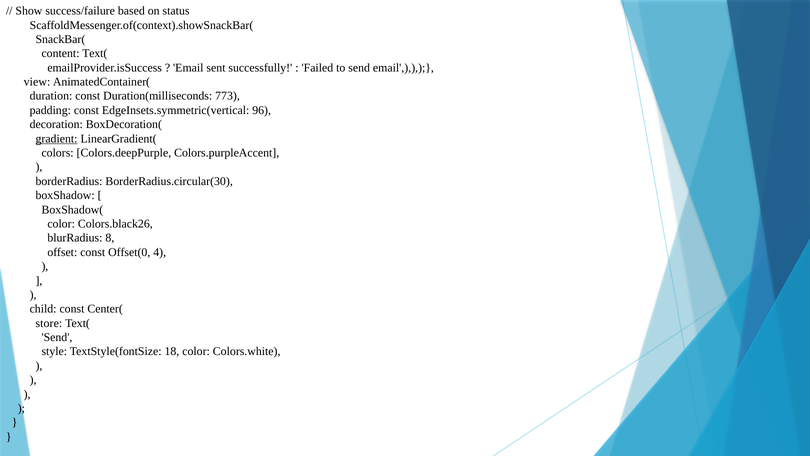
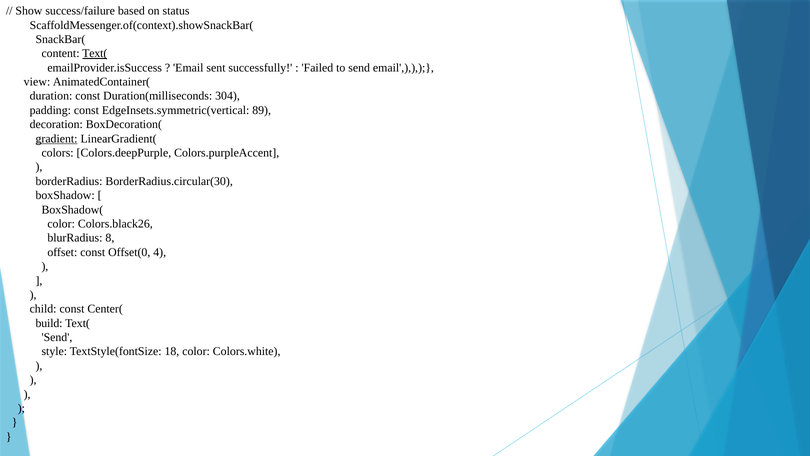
Text( at (95, 53) underline: none -> present
773: 773 -> 304
96: 96 -> 89
store: store -> build
